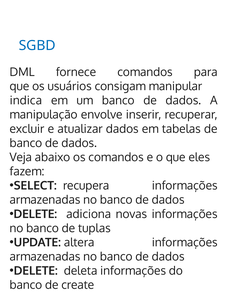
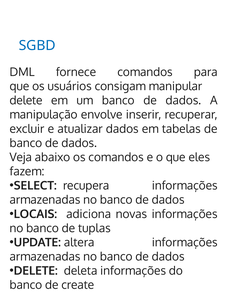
indica at (26, 101): indica -> delete
DELETE at (35, 214): DELETE -> LOCAIS
